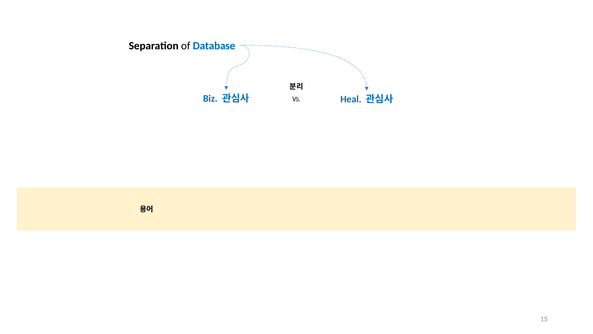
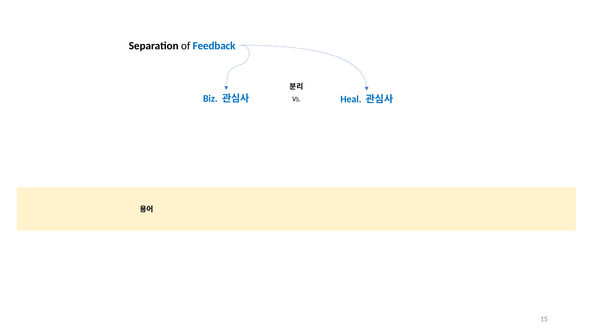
Database: Database -> Feedback
